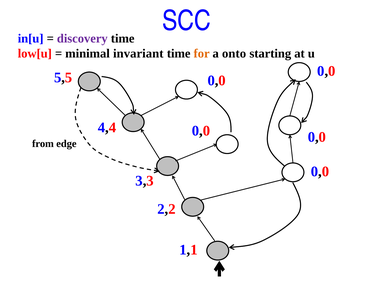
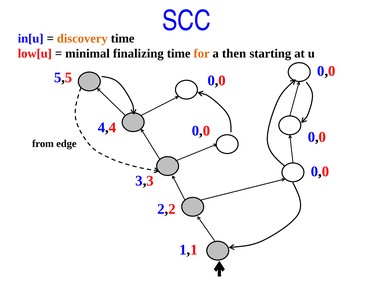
discovery colour: purple -> orange
invariant: invariant -> finalizing
onto: onto -> then
